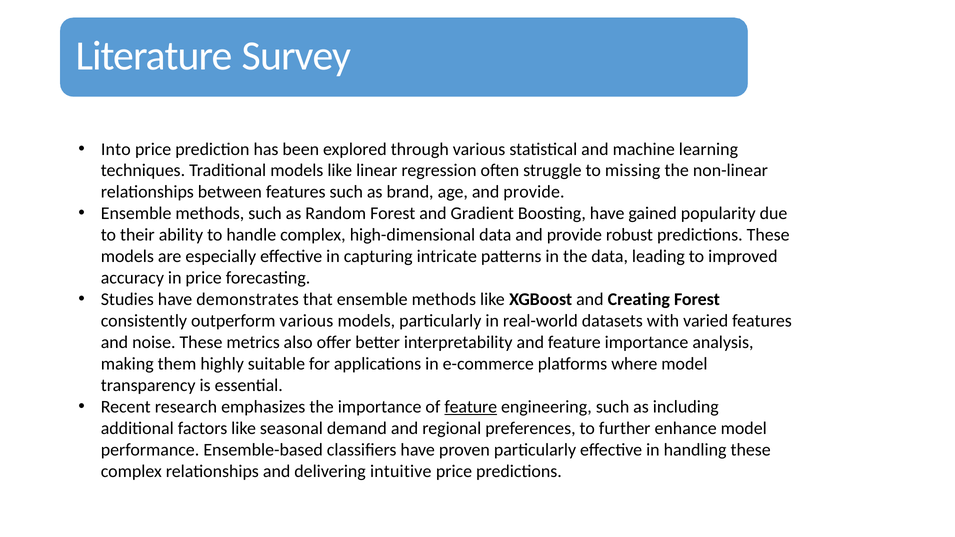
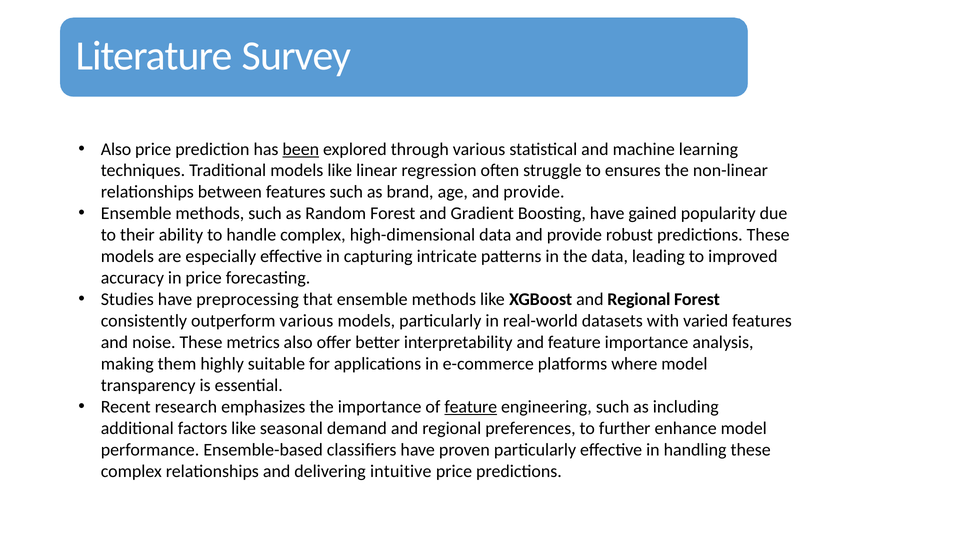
Into at (116, 149): Into -> Also
been underline: none -> present
missing: missing -> ensures
demonstrates: demonstrates -> preprocessing
XGBoost and Creating: Creating -> Regional
